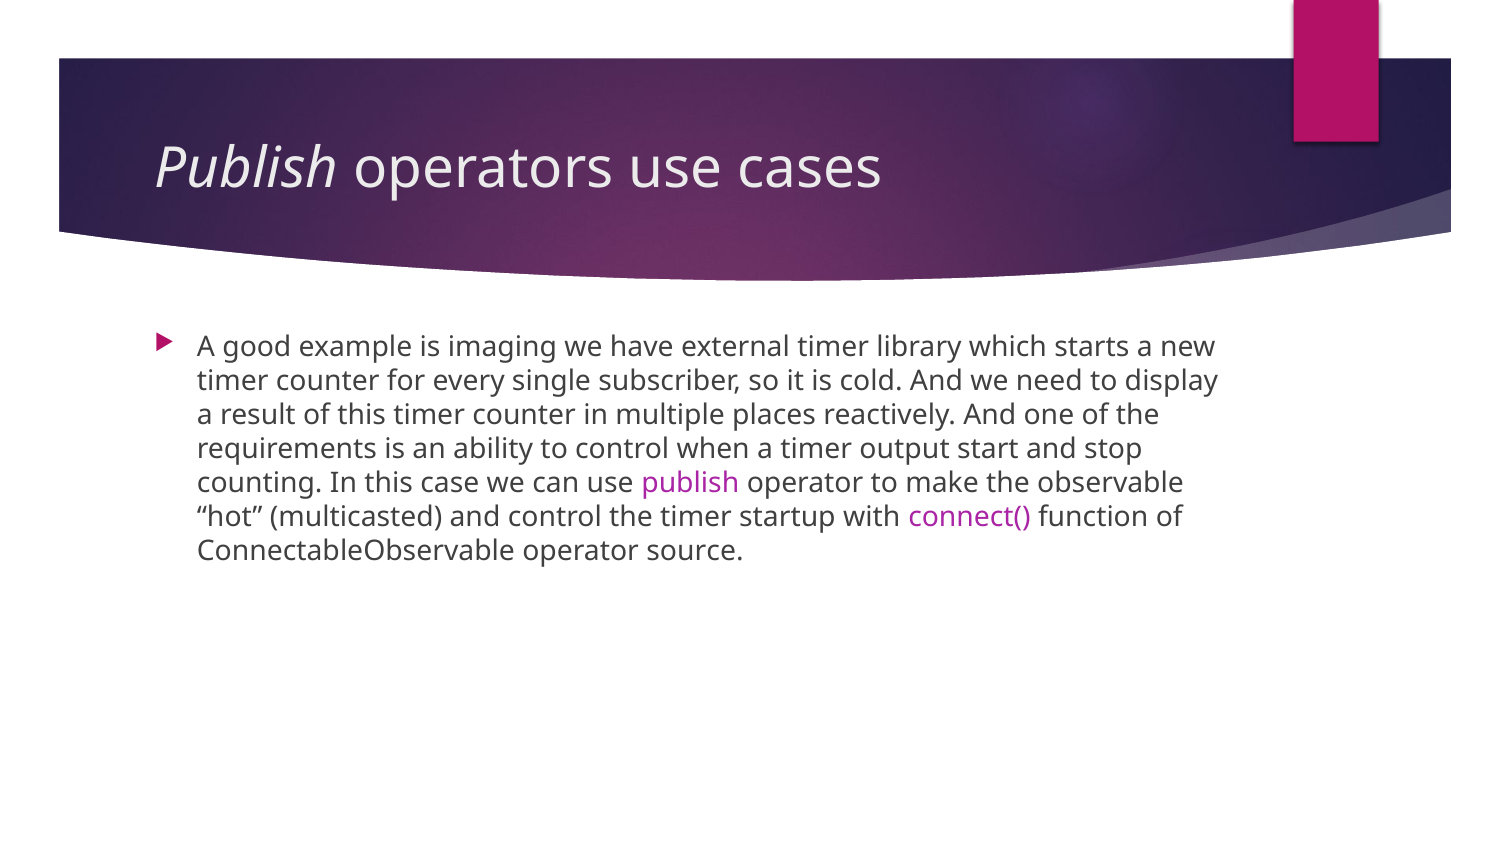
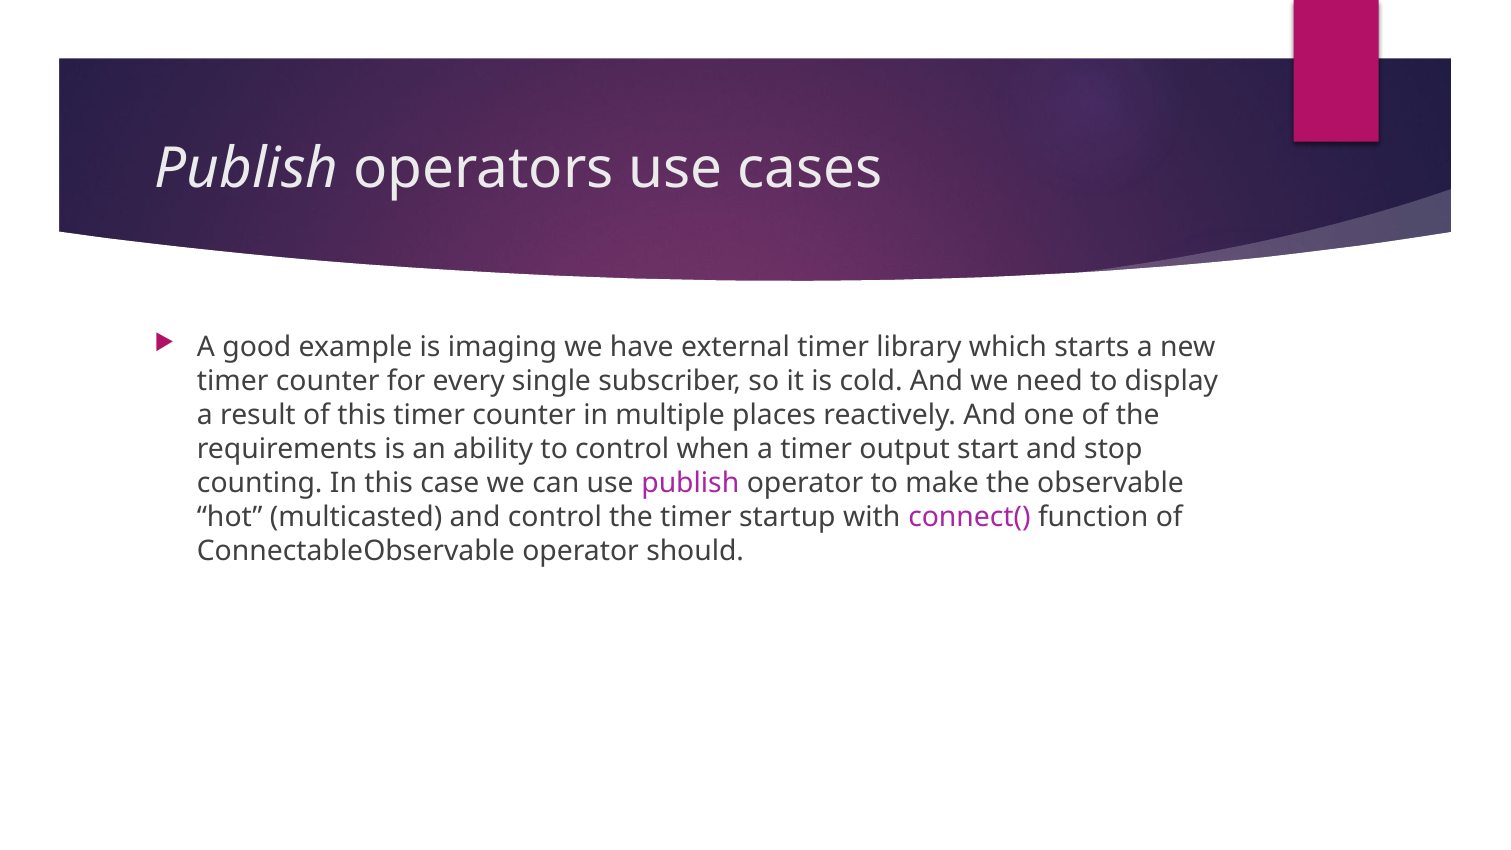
source: source -> should
